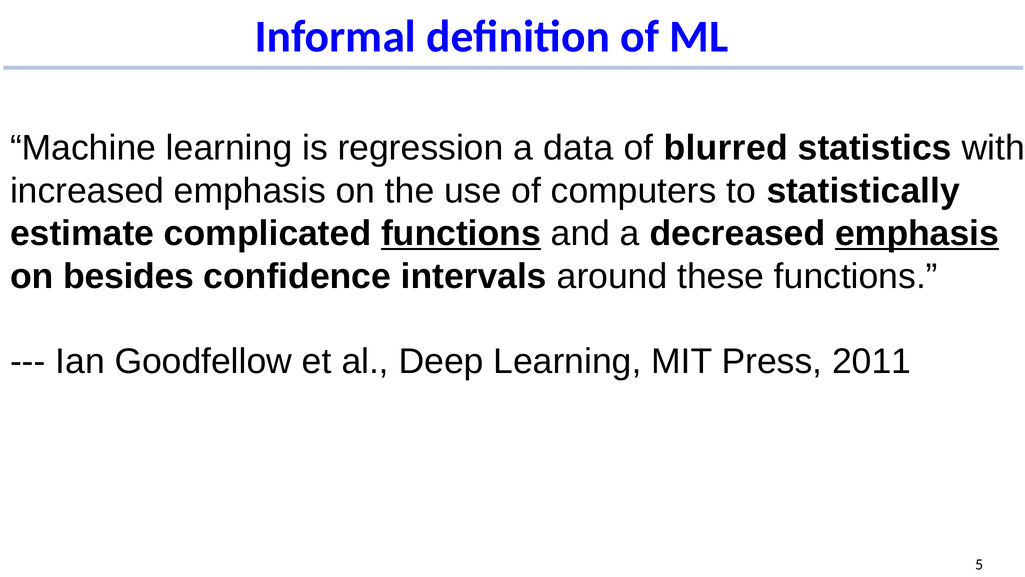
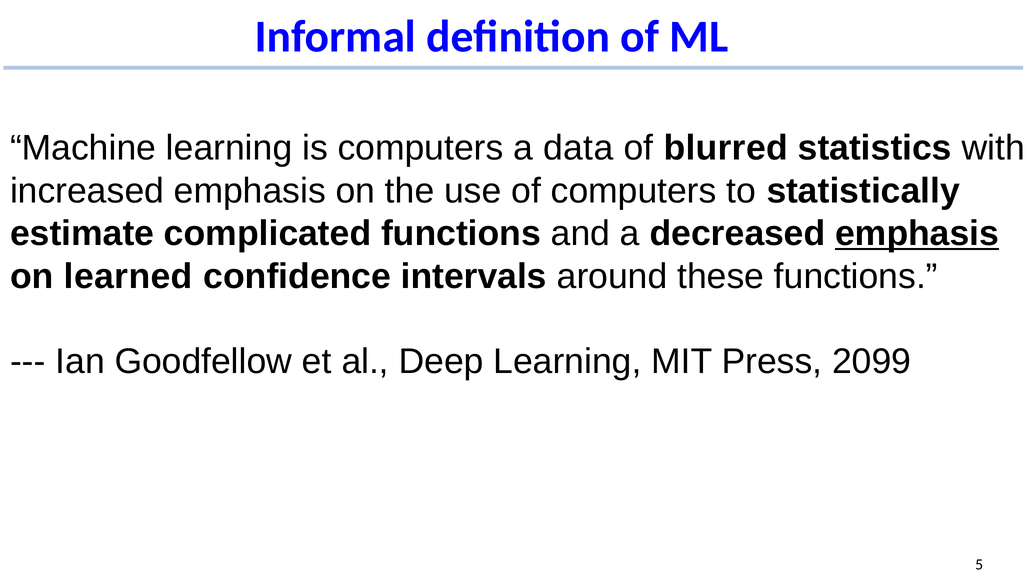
is regression: regression -> computers
functions at (461, 233) underline: present -> none
besides: besides -> learned
2011: 2011 -> 2099
